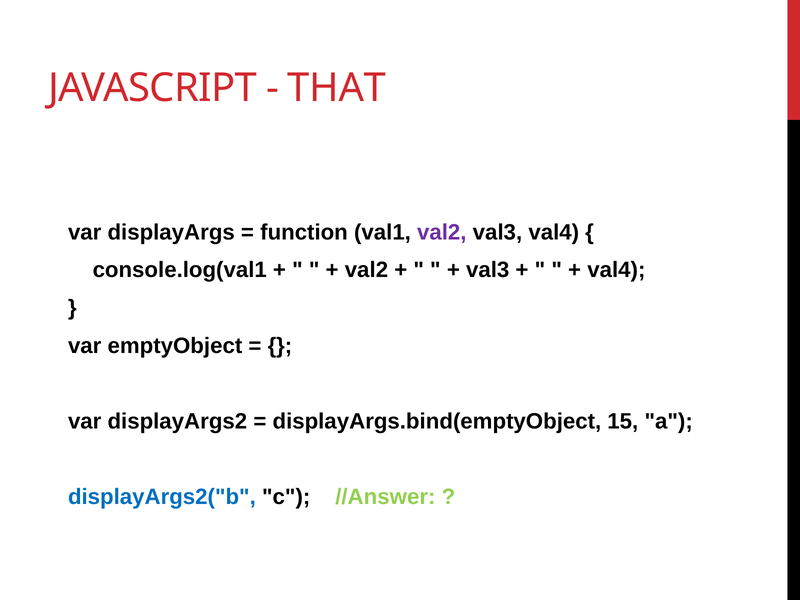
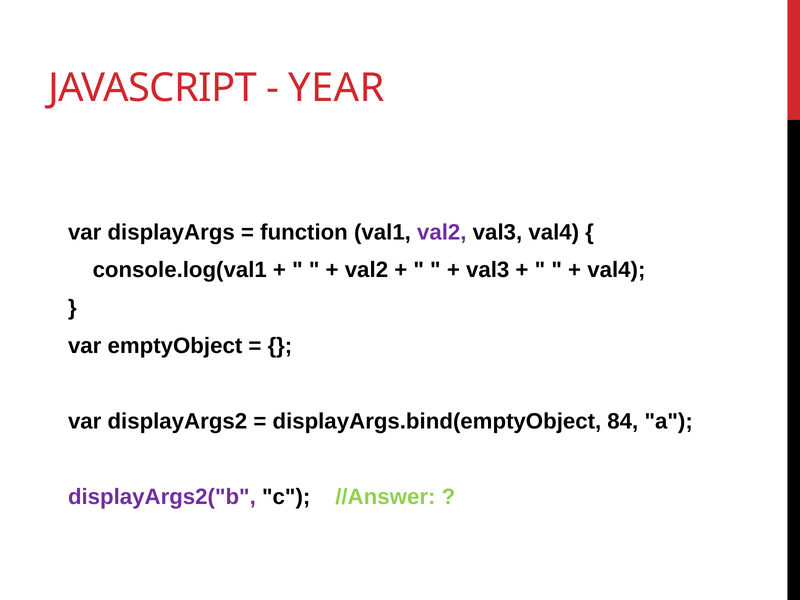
THAT: THAT -> YEAR
15: 15 -> 84
displayArgs2("b colour: blue -> purple
